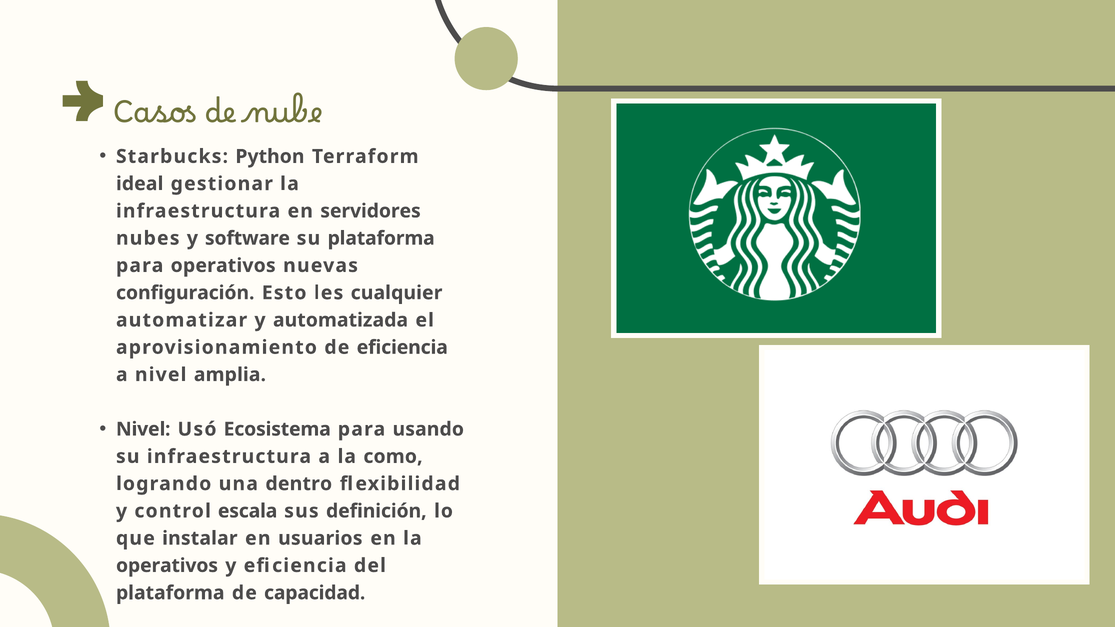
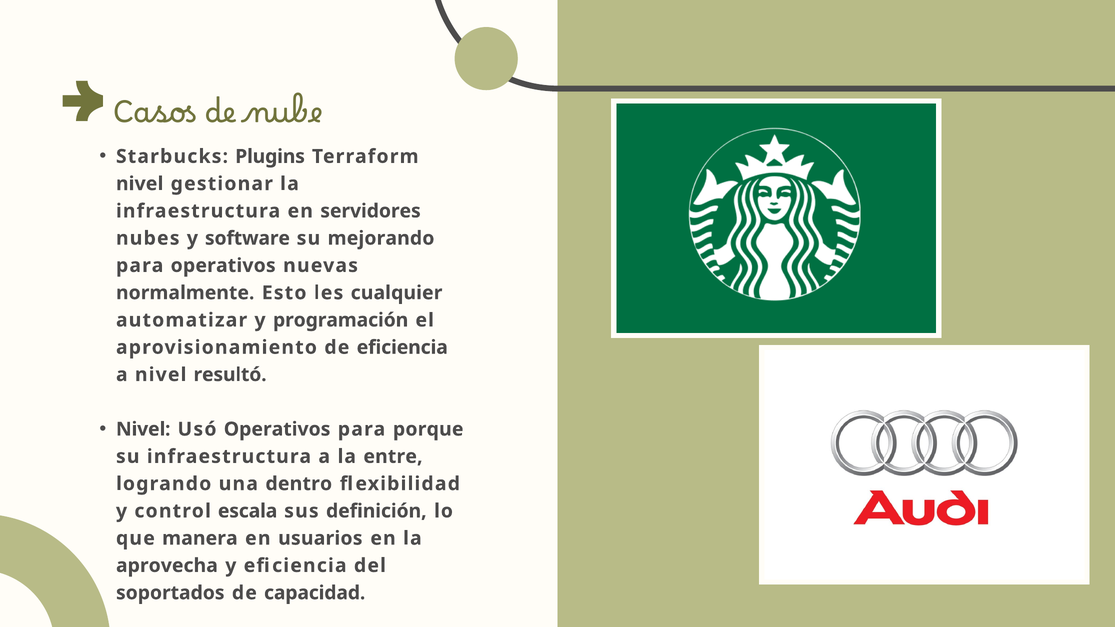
Python: Python -> Plugins
ideal at (140, 184): ideal -> nivel
su plataforma: plataforma -> mejorando
configuración: configuración -> normalmente
automatizada: automatizada -> programación
amplia: amplia -> resultó
Usó Ecosistema: Ecosistema -> Operativos
usando: usando -> porque
como: como -> entre
instalar: instalar -> manera
operativos at (167, 566): operativos -> aprovecha
plataforma at (170, 593): plataforma -> soportados
